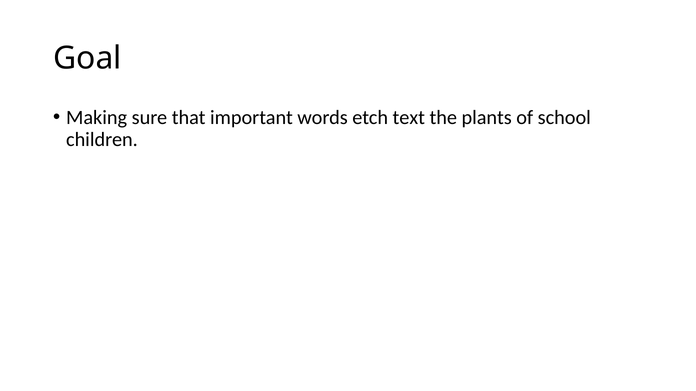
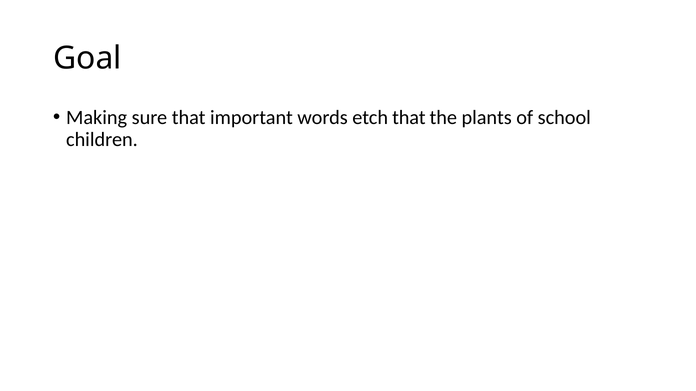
etch text: text -> that
